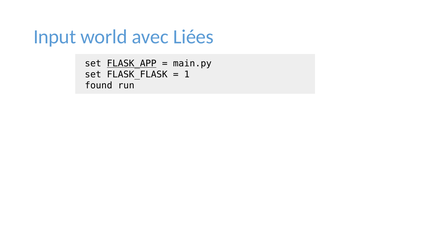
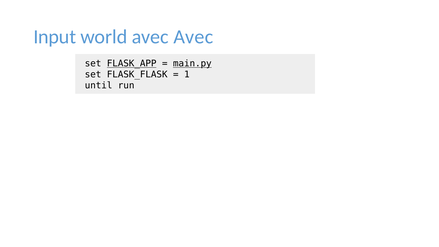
avec Liées: Liées -> Avec
main.py underline: none -> present
found: found -> until
